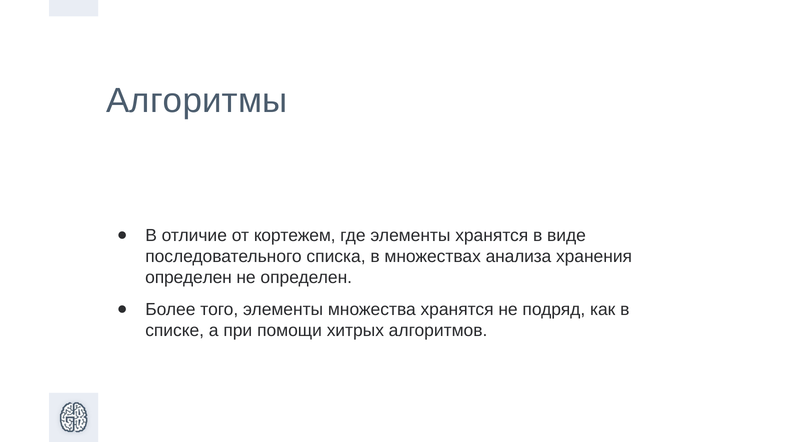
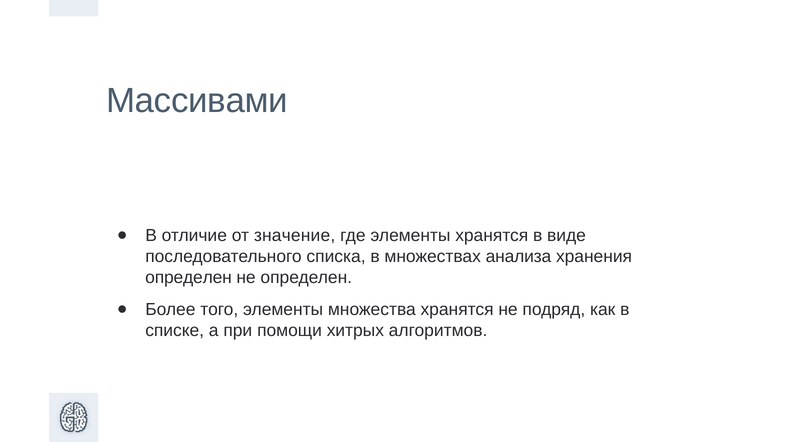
Алгоритмы: Алгоритмы -> Массивами
кортежем: кортежем -> значение
